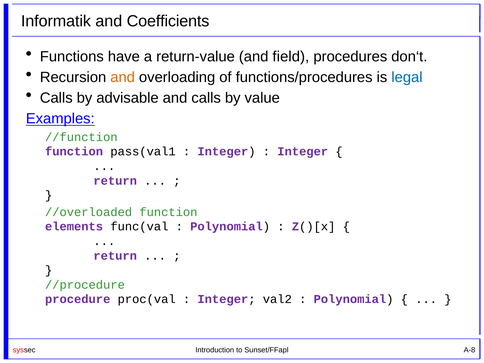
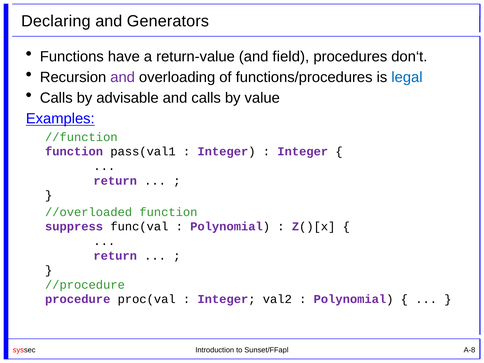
Informatik: Informatik -> Declaring
Coefficients: Coefficients -> Generators
and at (123, 77) colour: orange -> purple
elements: elements -> suppress
